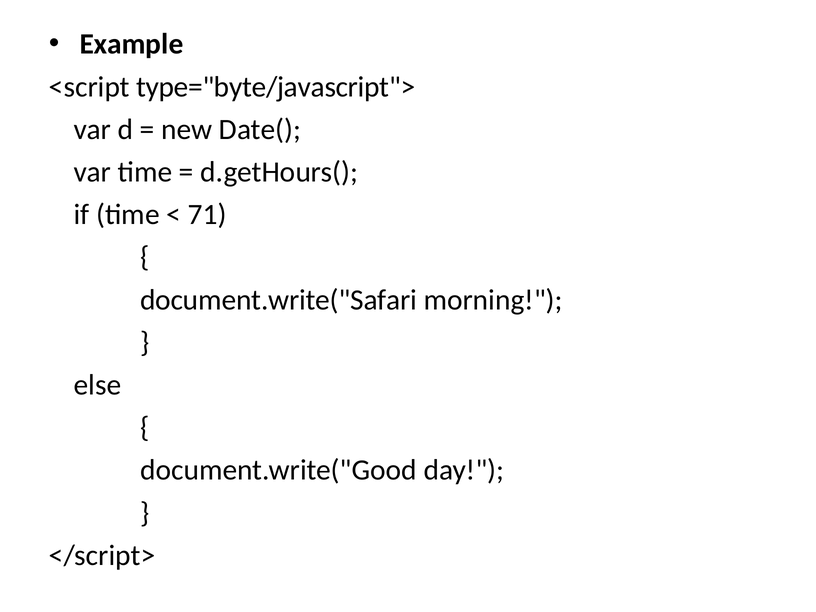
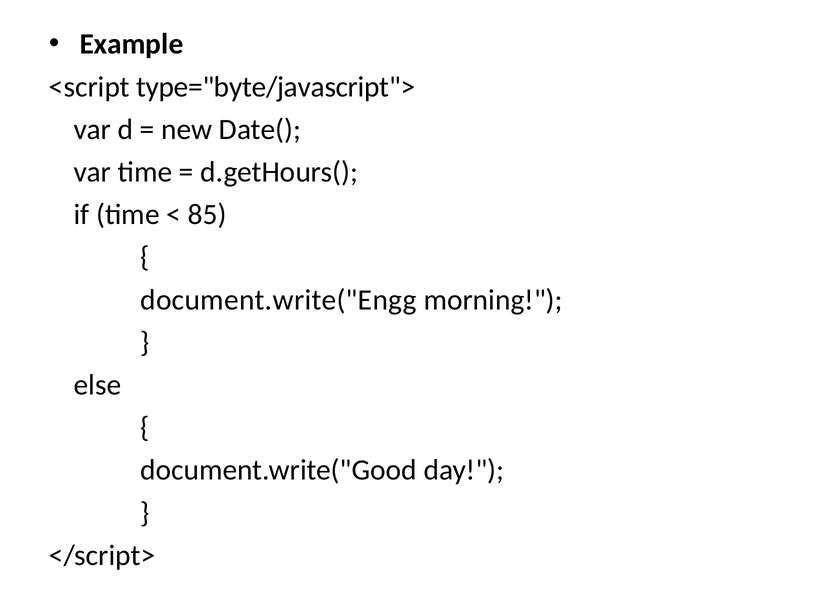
71: 71 -> 85
document.write("Safari: document.write("Safari -> document.write("Engg
